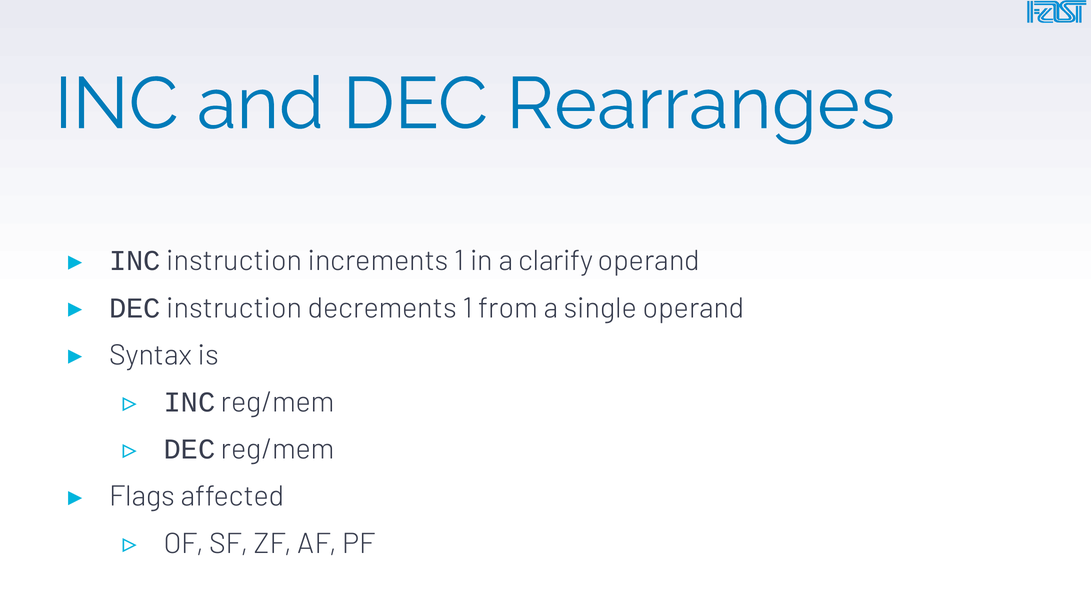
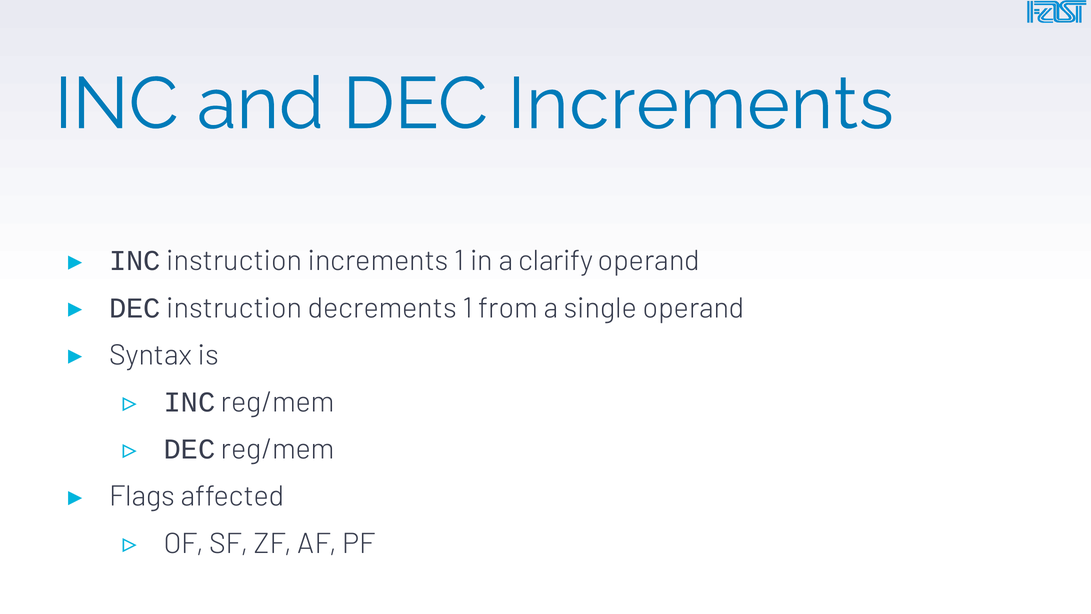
DEC Rearranges: Rearranges -> Increments
